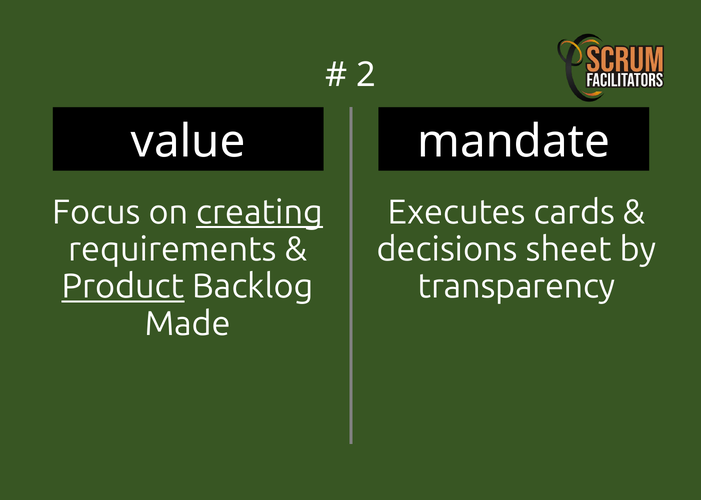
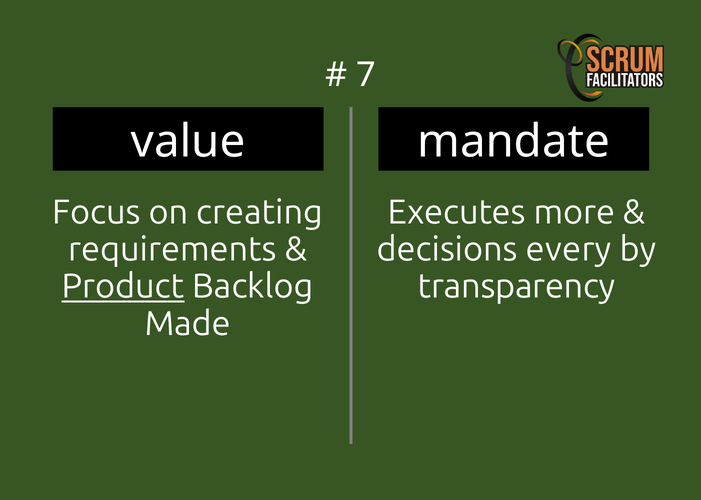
2: 2 -> 7
creating underline: present -> none
cards: cards -> more
sheet: sheet -> every
